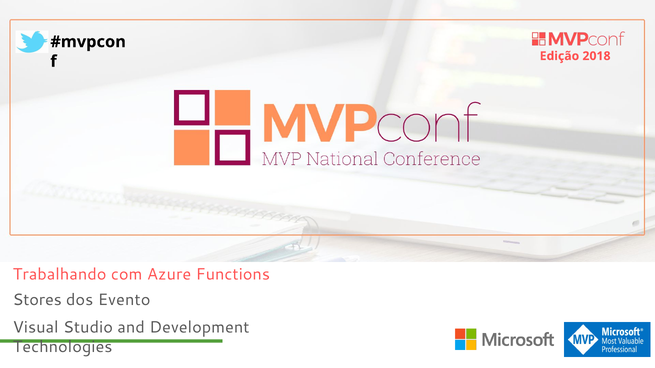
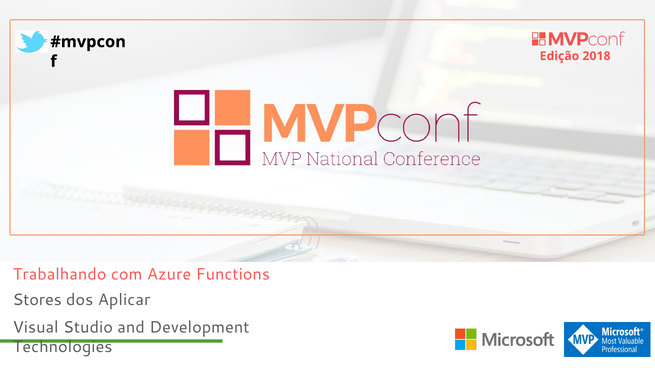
Evento: Evento -> Aplicar
